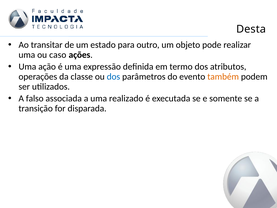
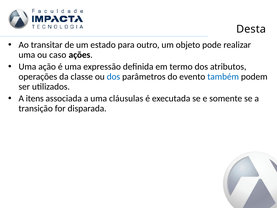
também colour: orange -> blue
falso: falso -> itens
realizado: realizado -> cláusulas
